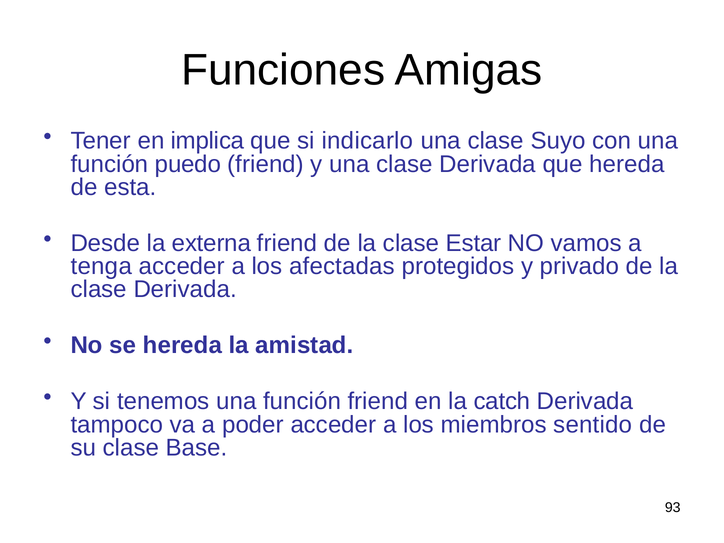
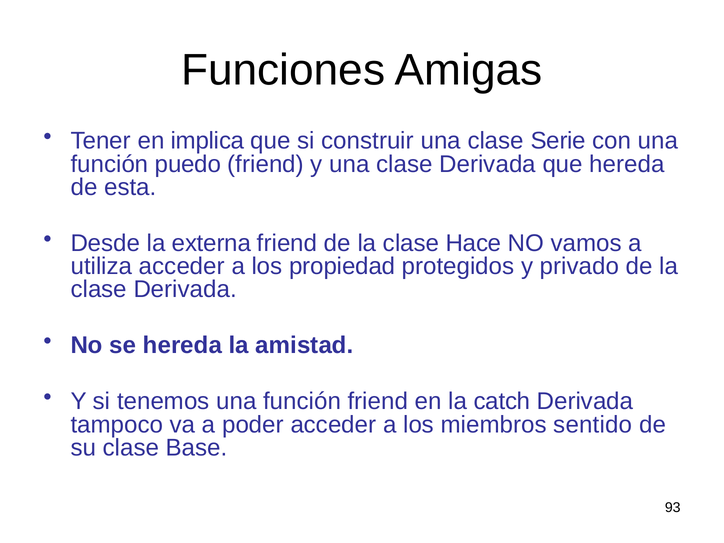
indicarlo: indicarlo -> construir
Suyo: Suyo -> Serie
Estar: Estar -> Hace
tenga: tenga -> utiliza
afectadas: afectadas -> propiedad
